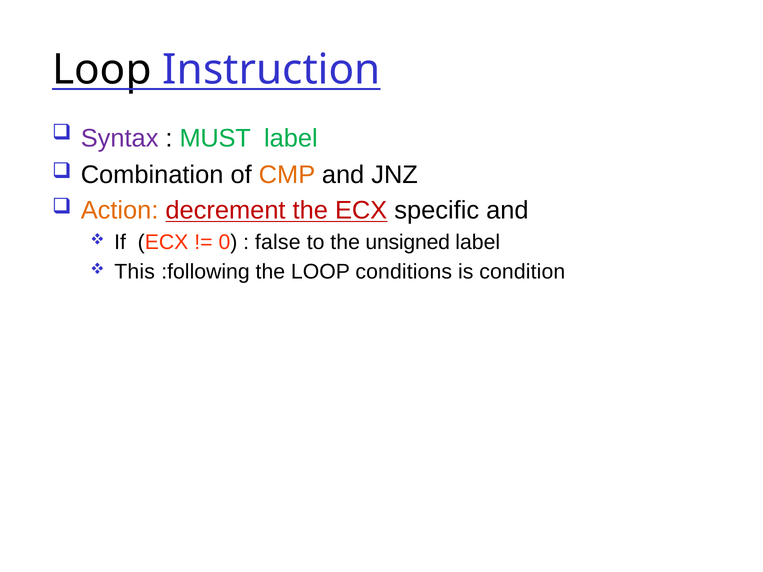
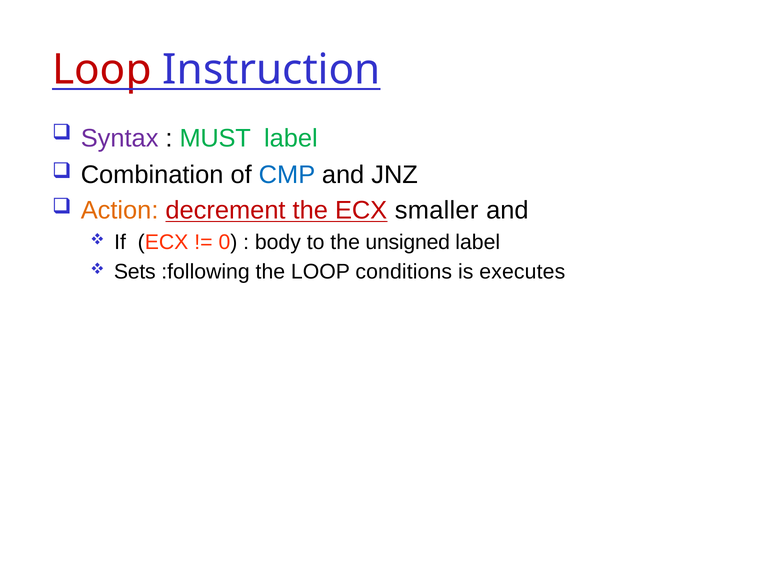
Loop at (102, 70) colour: black -> red
CMP colour: orange -> blue
specific: specific -> smaller
false: false -> body
This: This -> Sets
condition: condition -> executes
